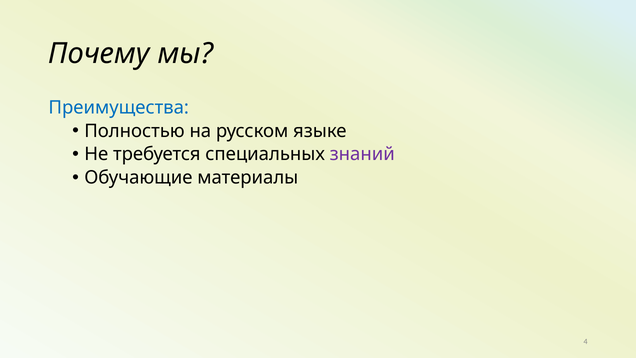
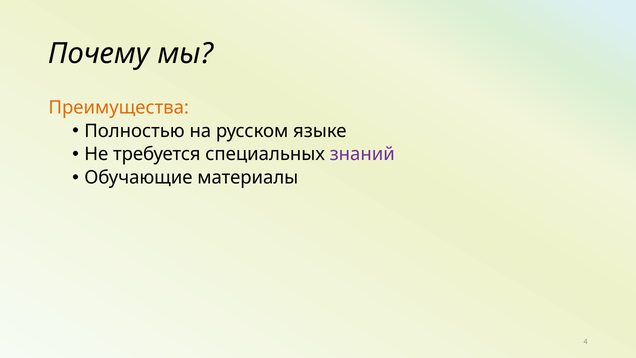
Преимущества colour: blue -> orange
